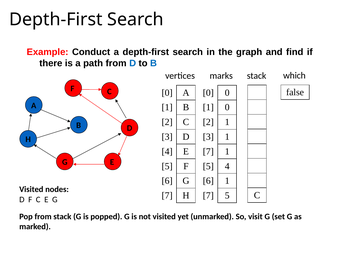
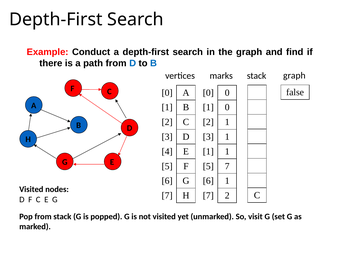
which at (294, 75): which -> graph
7 at (208, 151): 7 -> 1
5 4: 4 -> 7
7 5: 5 -> 2
